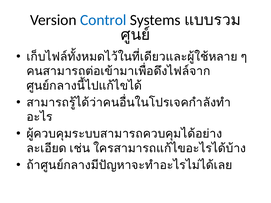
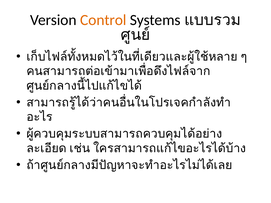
Control colour: blue -> orange
